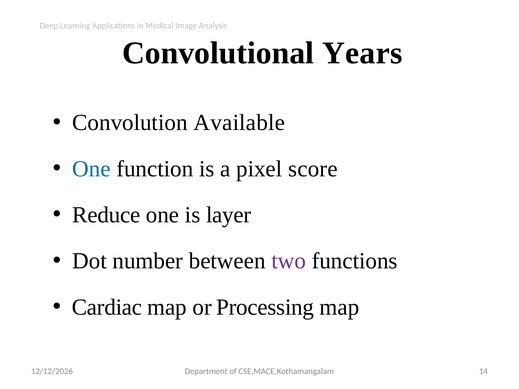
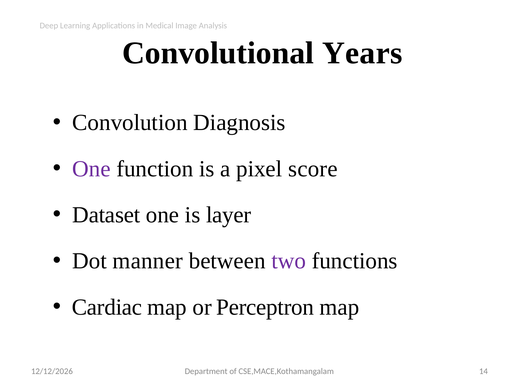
Available: Available -> Diagnosis
One at (91, 169) colour: blue -> purple
Reduce: Reduce -> Dataset
number: number -> manner
Processing: Processing -> Perceptron
